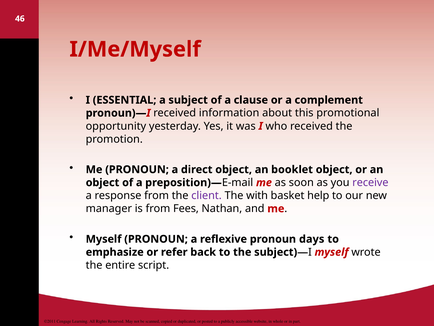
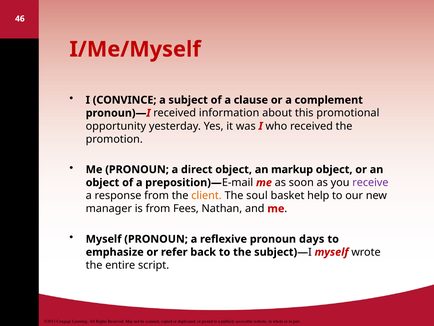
ESSENTIAL: ESSENTIAL -> CONVINCE
booklet: booklet -> markup
client colour: purple -> orange
with: with -> soul
